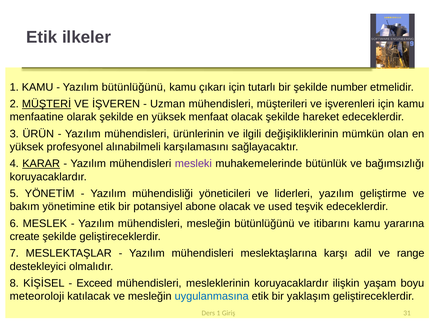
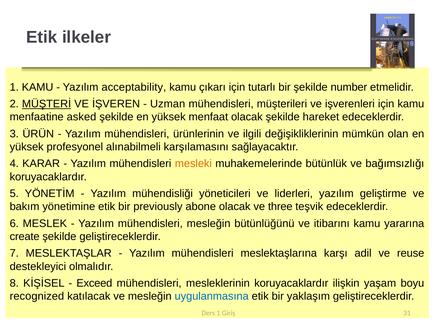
Yazılım bütünlüğünü: bütünlüğünü -> acceptability
olarak: olarak -> asked
KARAR underline: present -> none
mesleki colour: purple -> orange
potansiyel: potansiyel -> previously
used: used -> three
range: range -> reuse
meteoroloji: meteoroloji -> recognized
